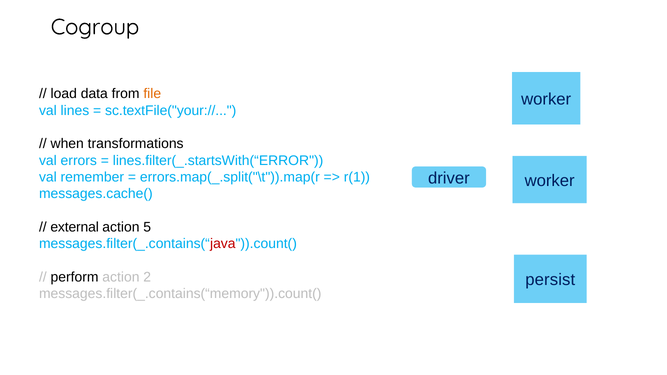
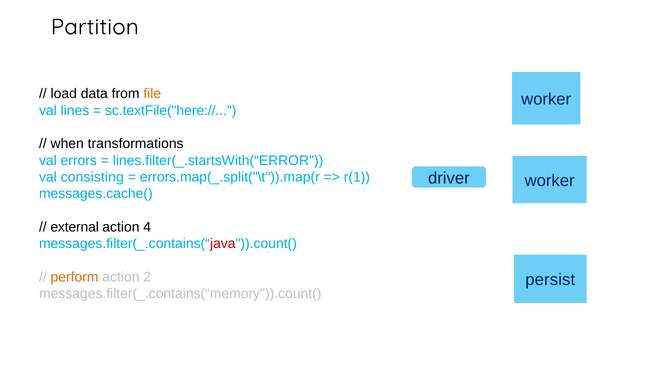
Cogroup: Cogroup -> Partition
sc.textFile("your://: sc.textFile("your:// -> sc.textFile("here://
remember: remember -> consisting
5: 5 -> 4
perform colour: black -> orange
